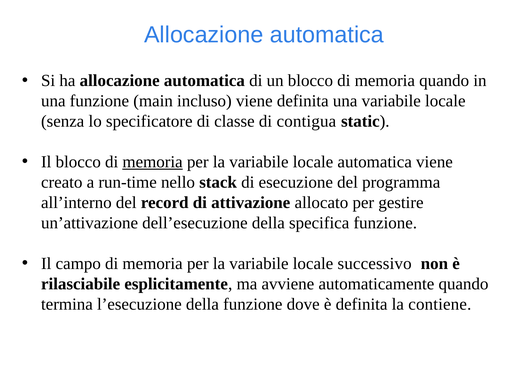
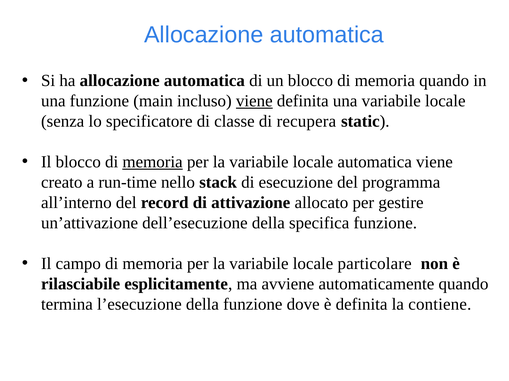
viene at (254, 101) underline: none -> present
contigua: contigua -> recupera
successivo: successivo -> particolare
